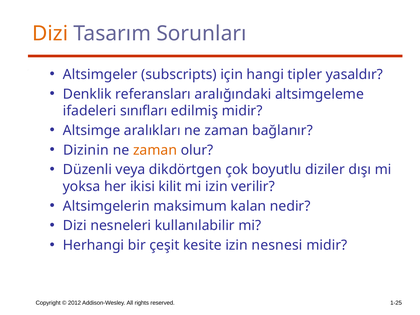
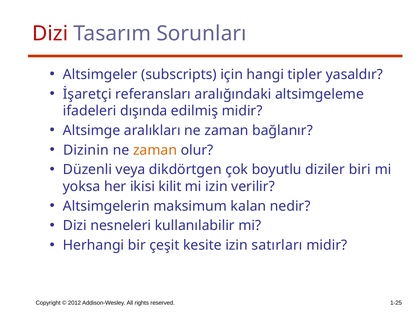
Dizi at (50, 34) colour: orange -> red
Denklik: Denklik -> İşaretçi
sınıfları: sınıfları -> dışında
dışı: dışı -> biri
nesnesi: nesnesi -> satırları
